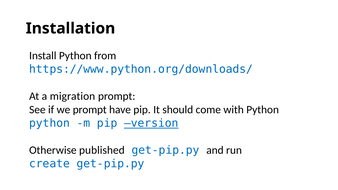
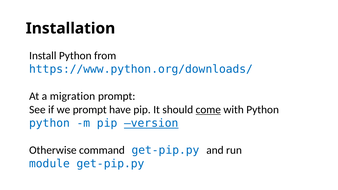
come underline: none -> present
published: published -> command
create: create -> module
